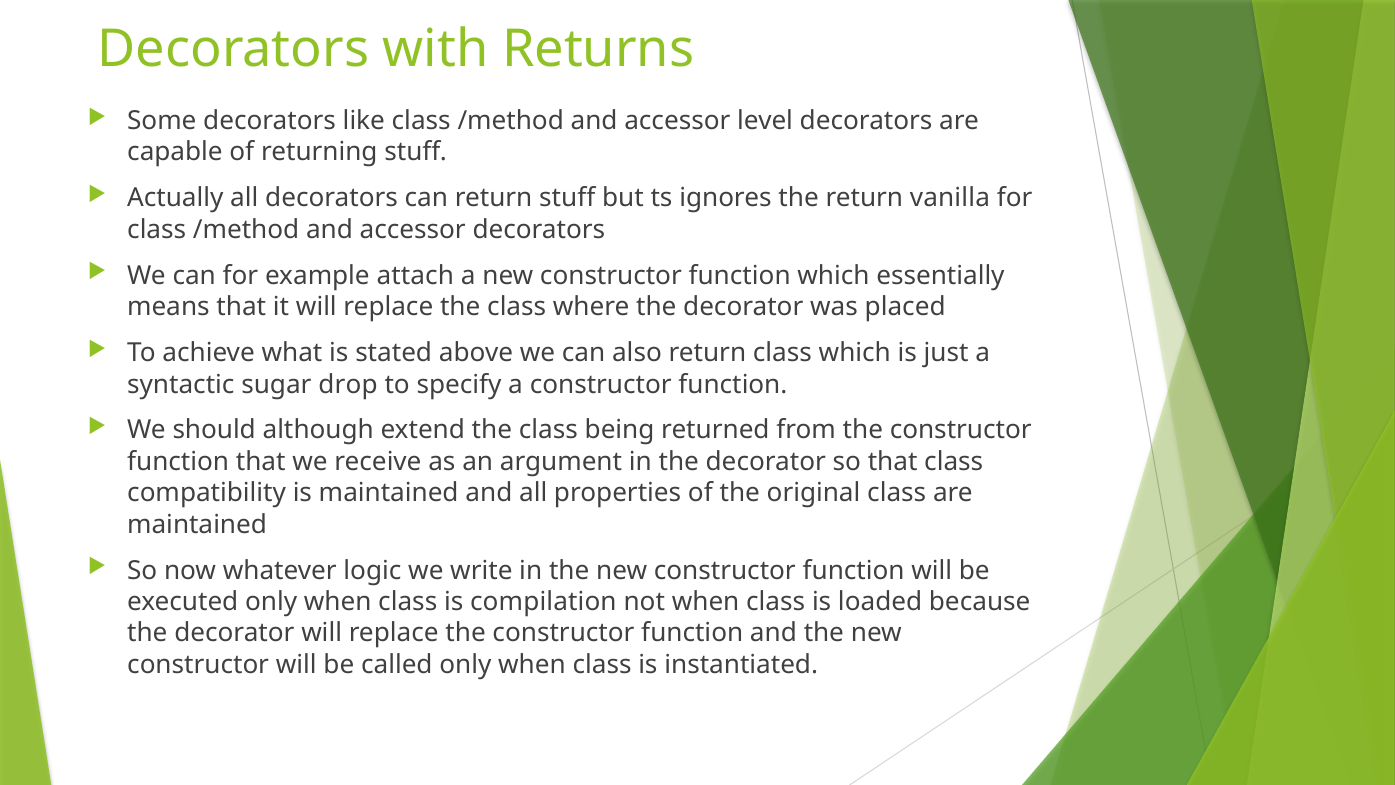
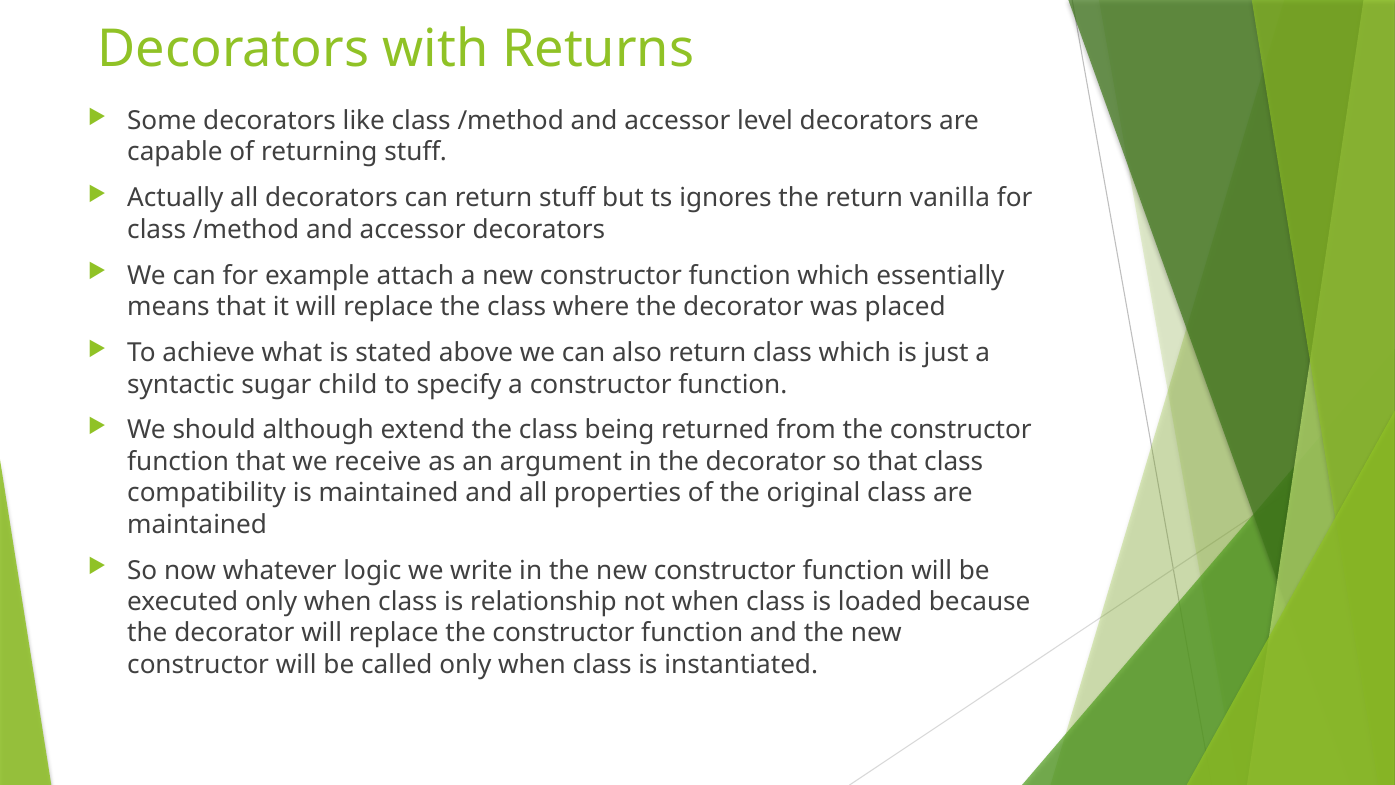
drop: drop -> child
compilation: compilation -> relationship
